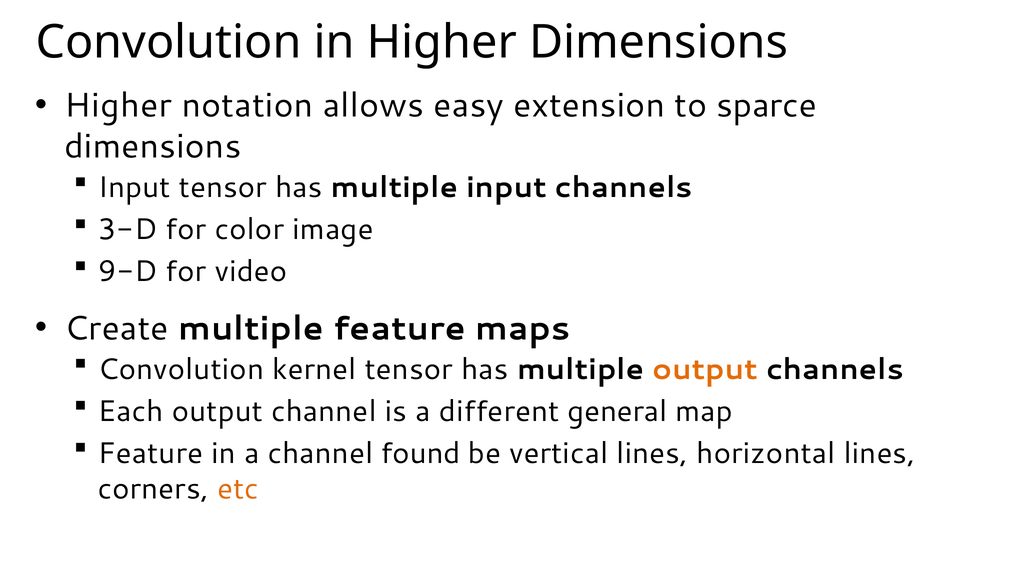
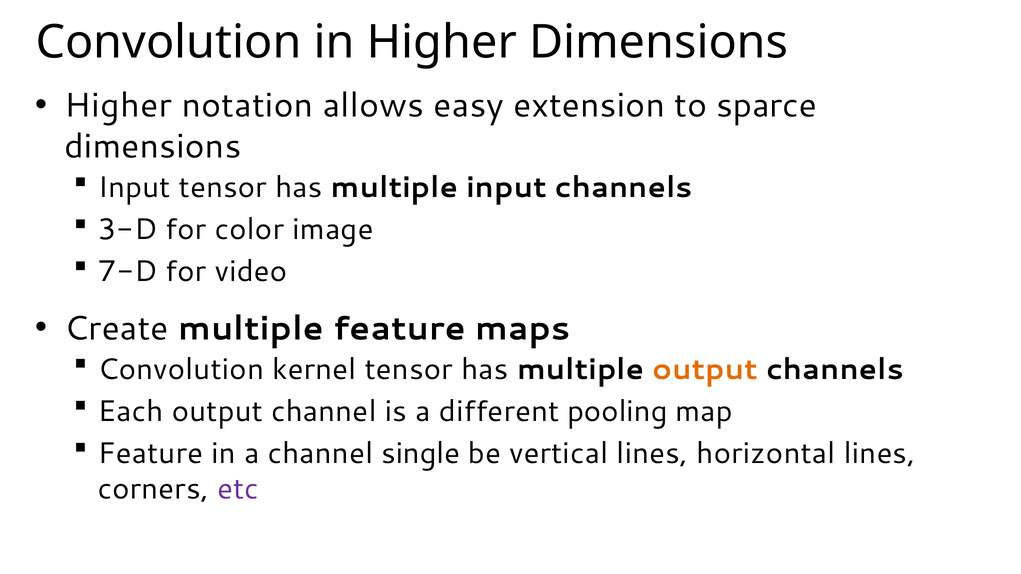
9-D: 9-D -> 7-D
general: general -> pooling
found: found -> single
etc colour: orange -> purple
